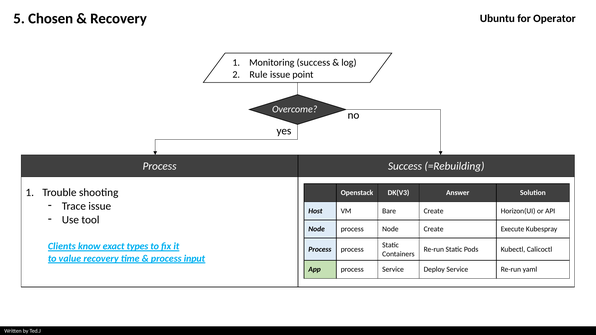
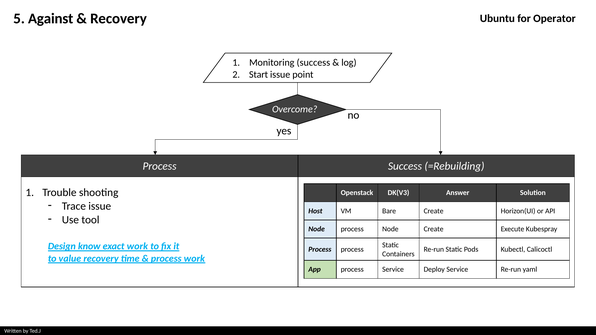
Chosen: Chosen -> Against
Rule: Rule -> Start
Clients: Clients -> Design
exact types: types -> work
process input: input -> work
